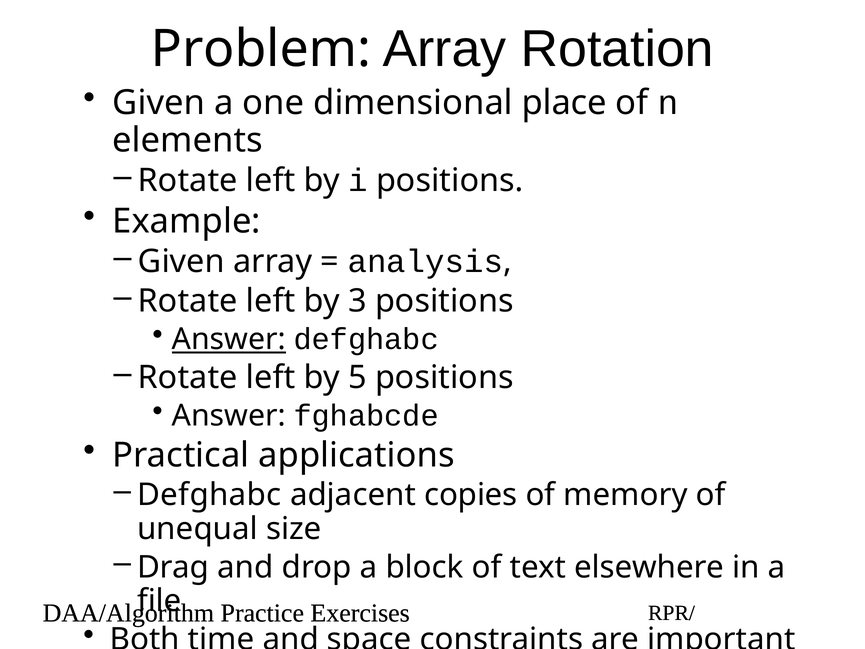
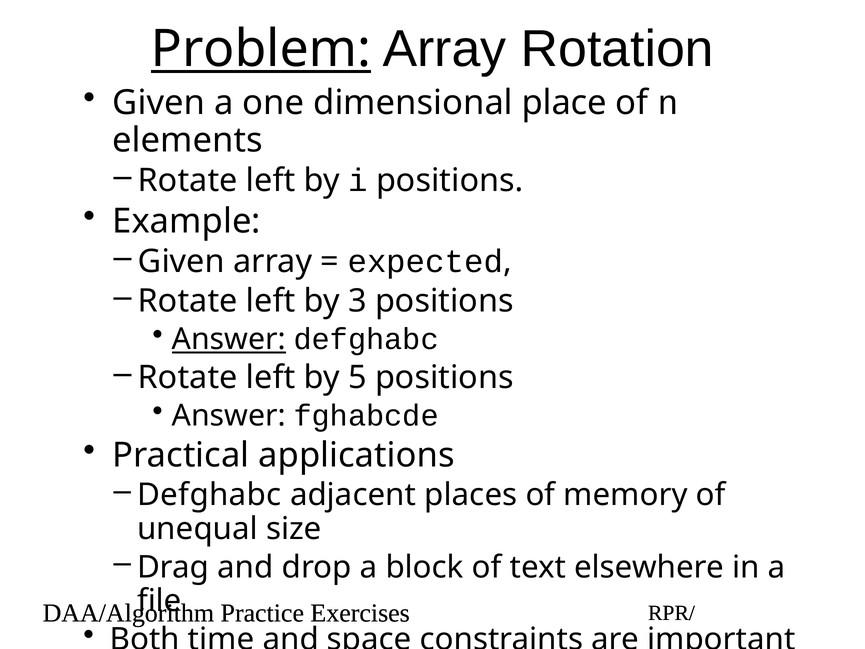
Problem underline: none -> present
analysis: analysis -> expected
copies: copies -> places
